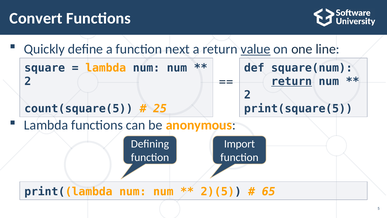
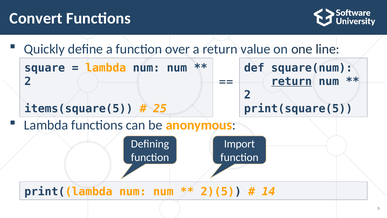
next: next -> over
value underline: present -> none
count(square(5: count(square(5 -> items(square(5
65: 65 -> 14
